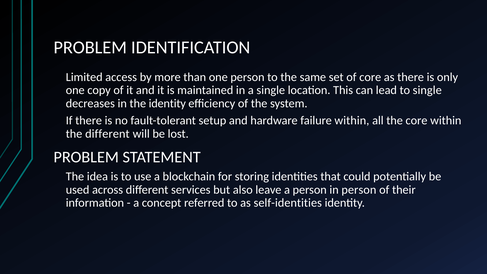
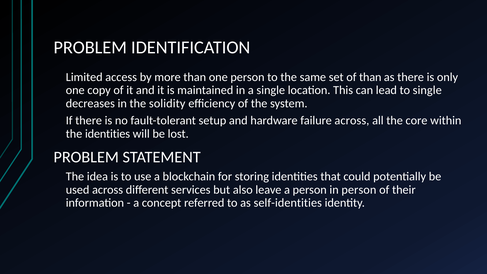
of core: core -> than
the identity: identity -> solidity
failure within: within -> across
the different: different -> identities
